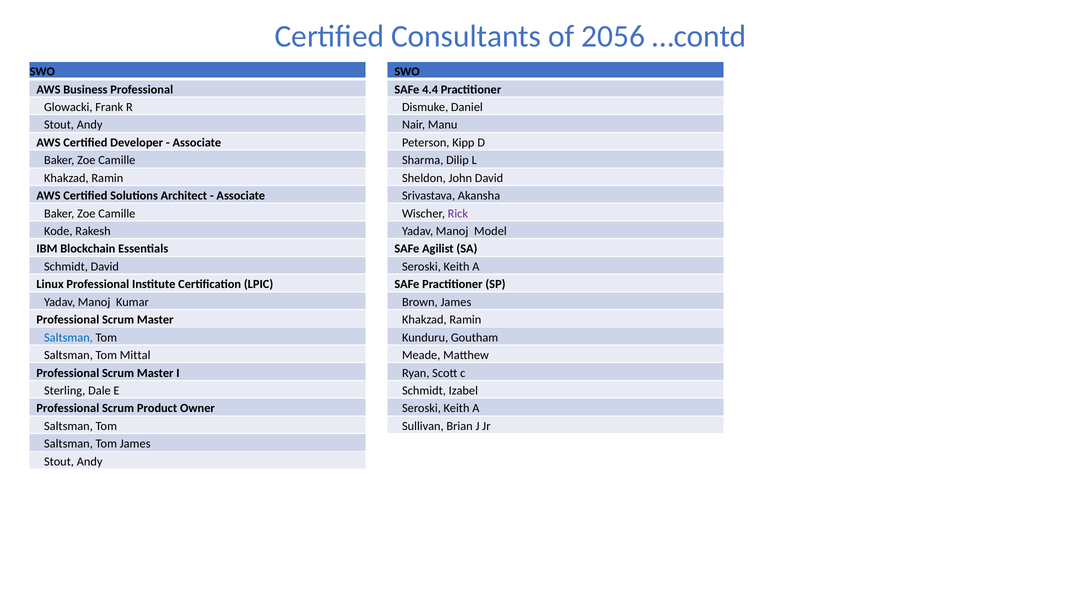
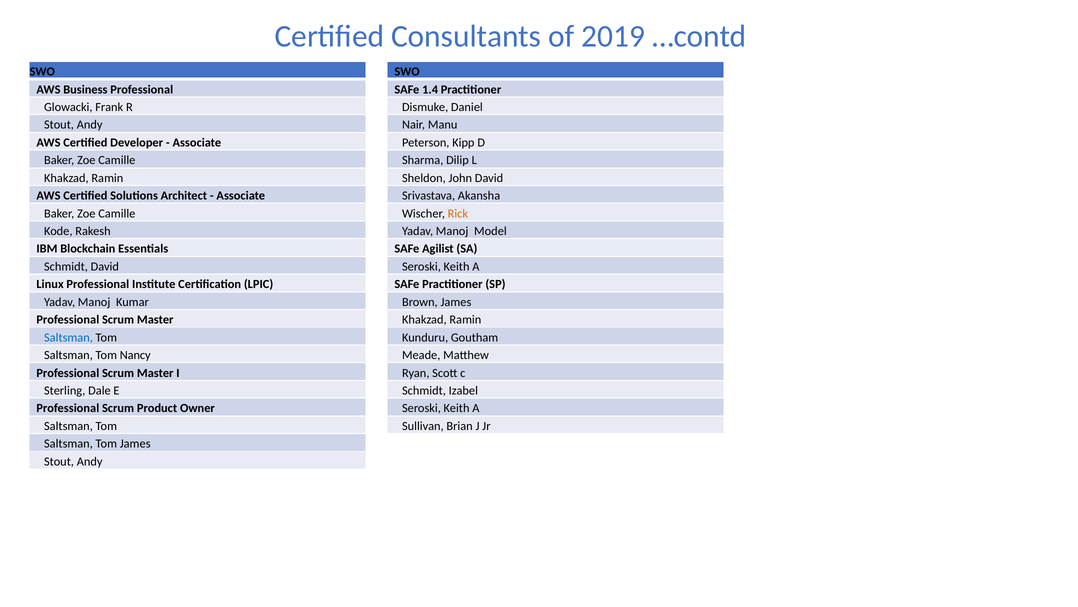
2056: 2056 -> 2019
4.4: 4.4 -> 1.4
Rick colour: purple -> orange
Mittal: Mittal -> Nancy
